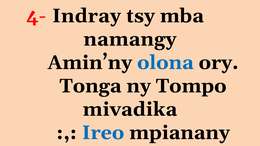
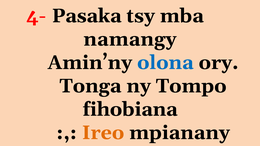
Indray: Indray -> Pasaka
mivadika: mivadika -> fihobiana
Ireo colour: blue -> orange
